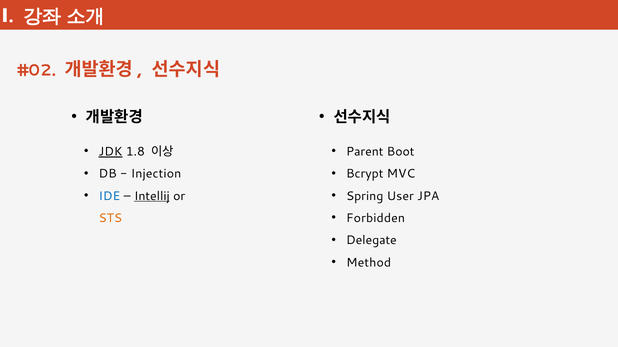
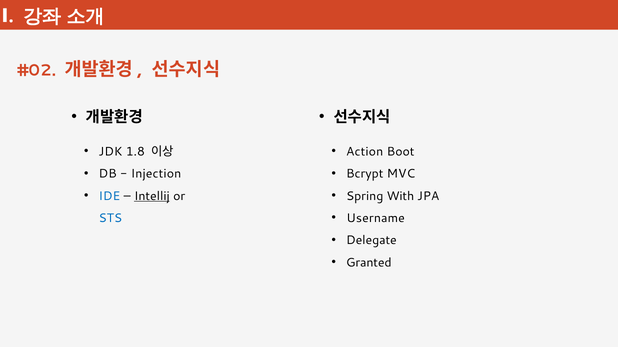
JDK underline: present -> none
Parent: Parent -> Action
User: User -> With
Forbidden: Forbidden -> Username
STS colour: orange -> blue
Method: Method -> Granted
